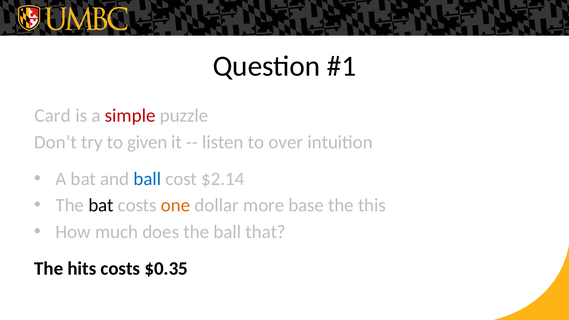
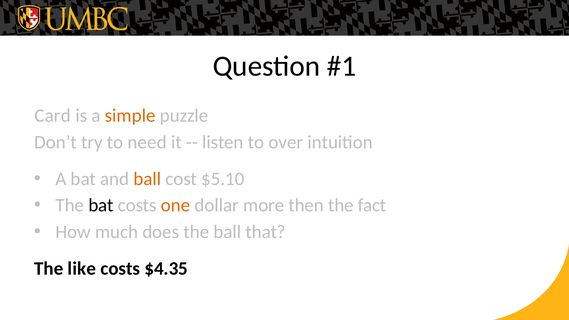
simple colour: red -> orange
given: given -> need
ball at (147, 179) colour: blue -> orange
$2.14: $2.14 -> $5.10
base: base -> then
this: this -> fact
hits: hits -> like
$0.35: $0.35 -> $4.35
